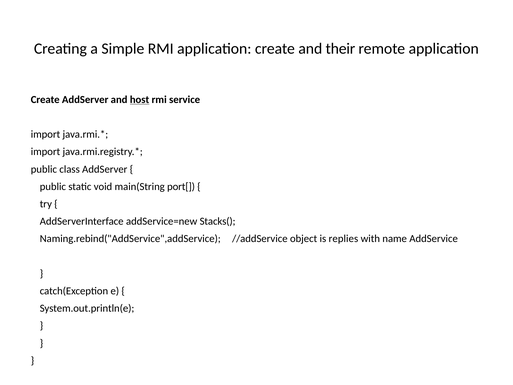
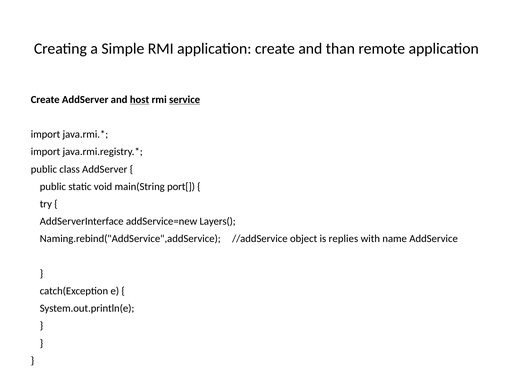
their: their -> than
service underline: none -> present
Stacks(: Stacks( -> Layers(
